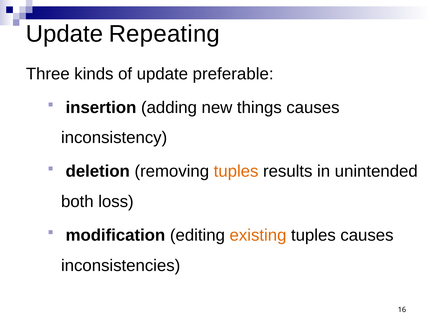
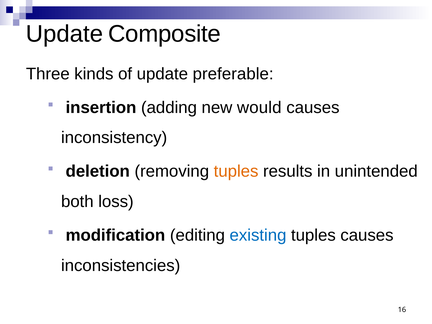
Repeating: Repeating -> Composite
things: things -> would
existing colour: orange -> blue
